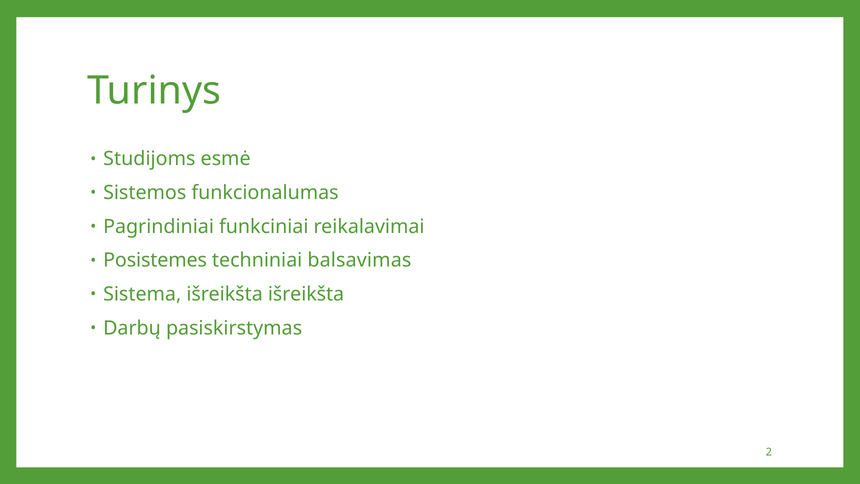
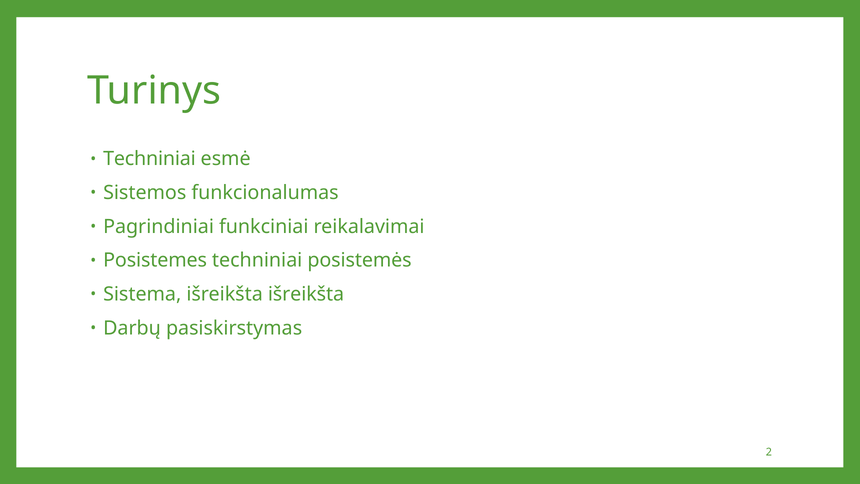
Studijoms at (149, 159): Studijoms -> Techniniai
balsavimas: balsavimas -> posistemės
